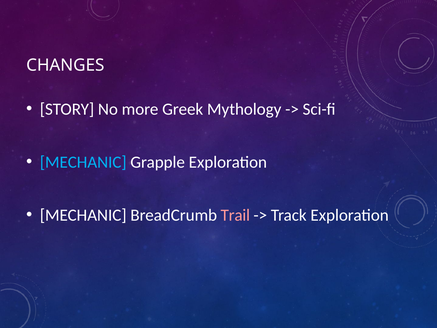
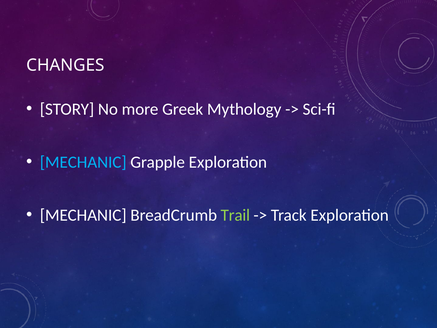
Trail colour: pink -> light green
